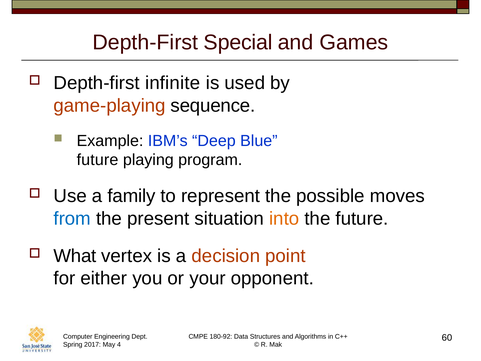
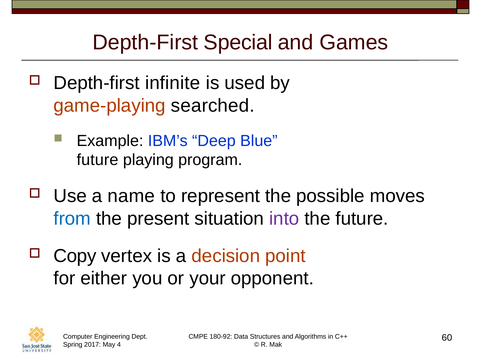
sequence: sequence -> searched
family: family -> name
into colour: orange -> purple
What: What -> Copy
